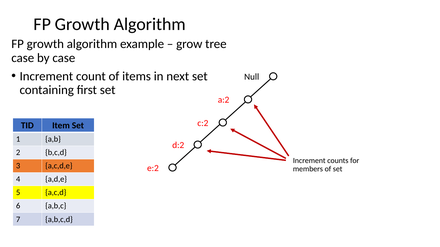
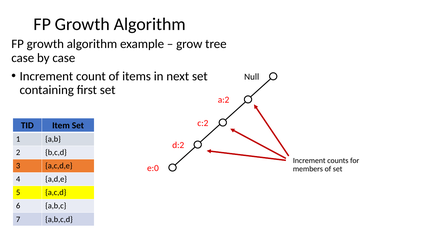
e:2: e:2 -> e:0
